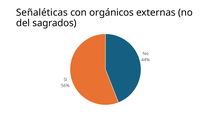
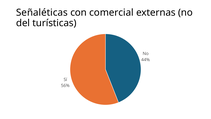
orgánicos: orgánicos -> comercial
sagrados: sagrados -> turísticas
